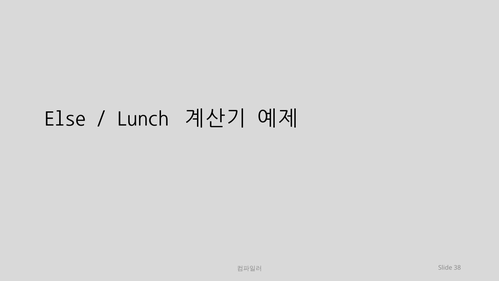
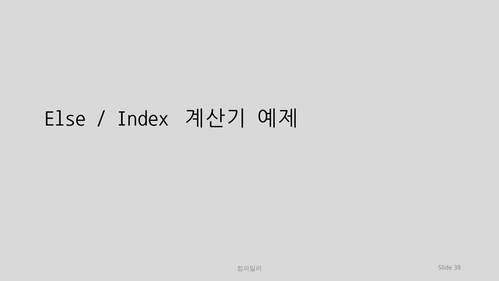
Lunch: Lunch -> Index
